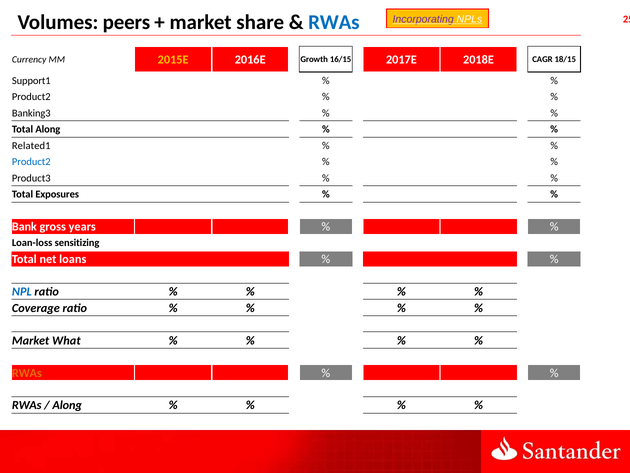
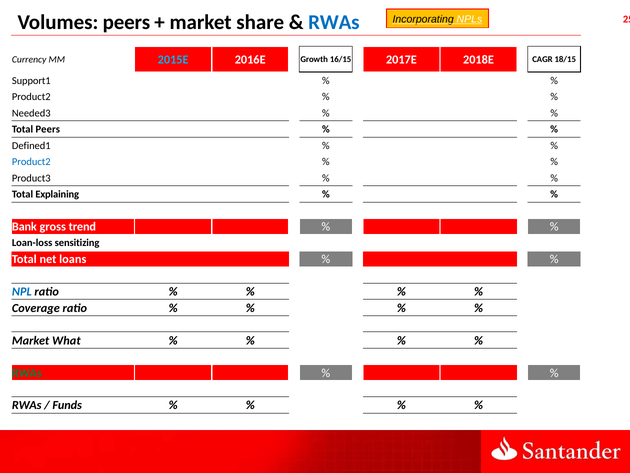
Incorporating colour: purple -> black
2015E colour: yellow -> light blue
Banking3: Banking3 -> Needed3
Total Along: Along -> Peers
Related1: Related1 -> Defined1
Exposures: Exposures -> Explaining
years: years -> trend
RWAs at (27, 373) colour: orange -> green
Along at (67, 405): Along -> Funds
